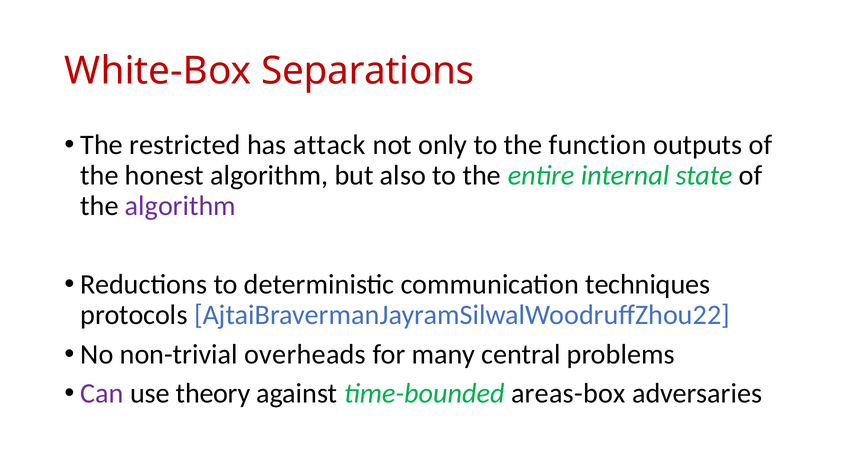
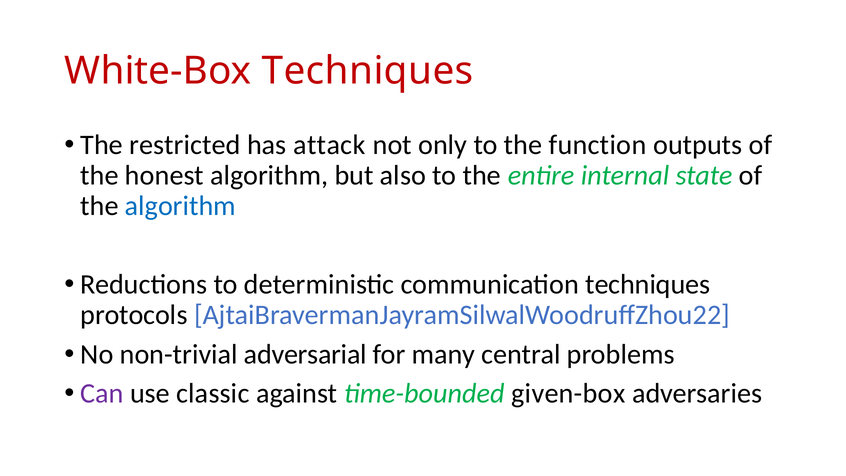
White-Box Separations: Separations -> Techniques
algorithm at (180, 206) colour: purple -> blue
overheads: overheads -> adversarial
theory: theory -> classic
areas-box: areas-box -> given-box
